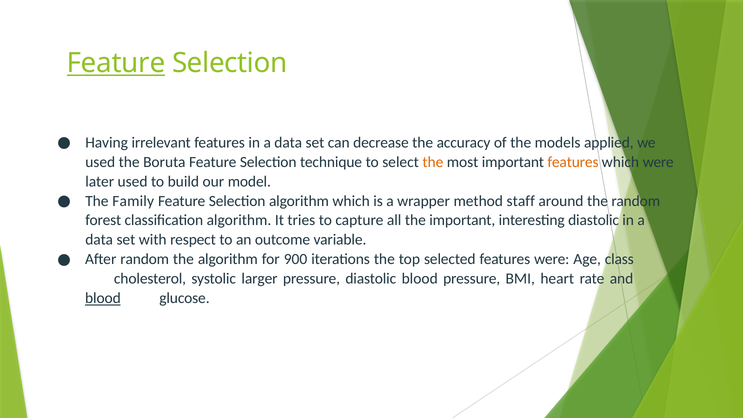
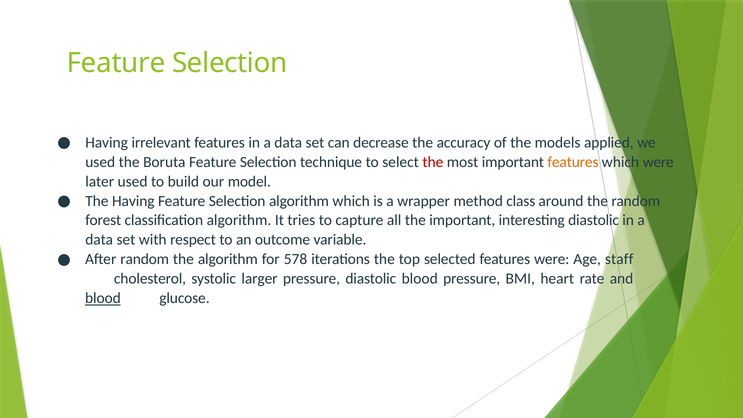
Feature at (116, 63) underline: present -> none
the at (433, 162) colour: orange -> red
The Family: Family -> Having
staff: staff -> class
900: 900 -> 578
class: class -> staff
